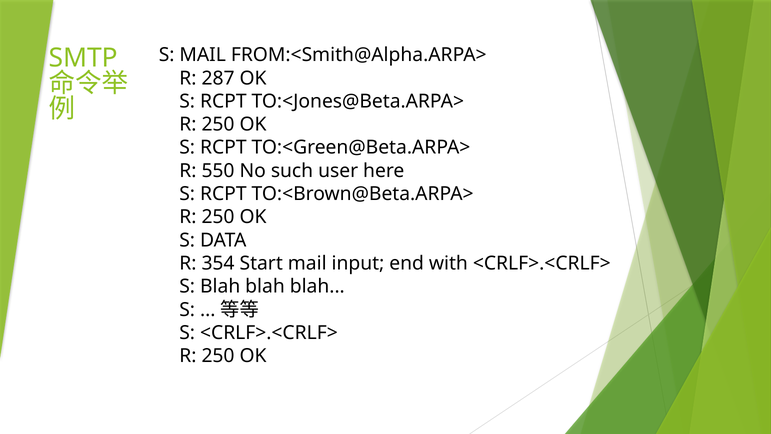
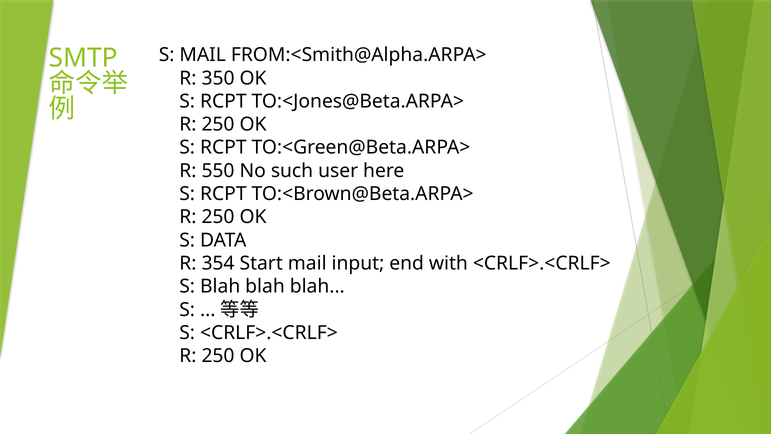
287: 287 -> 350
